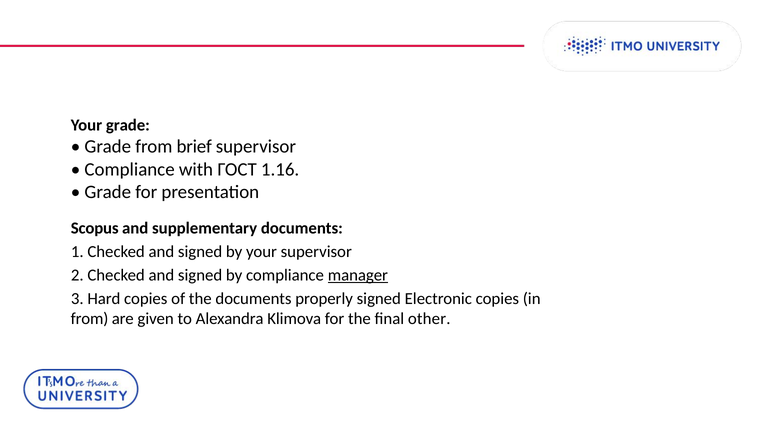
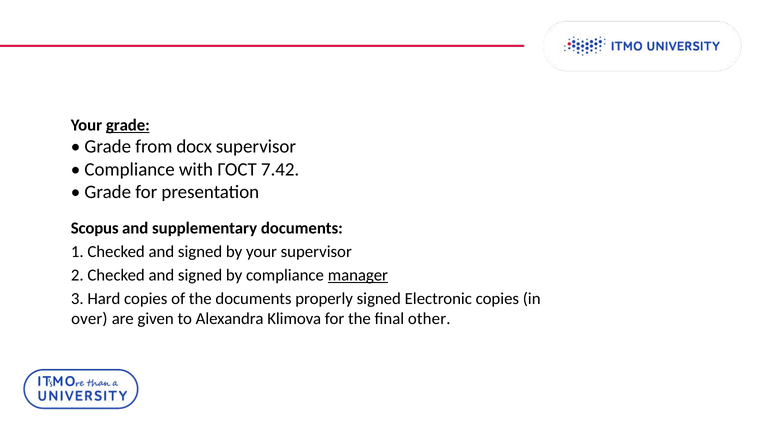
grade at (128, 125) underline: none -> present
brief: brief -> docx
1.16: 1.16 -> 7.42
from at (90, 319): from -> over
